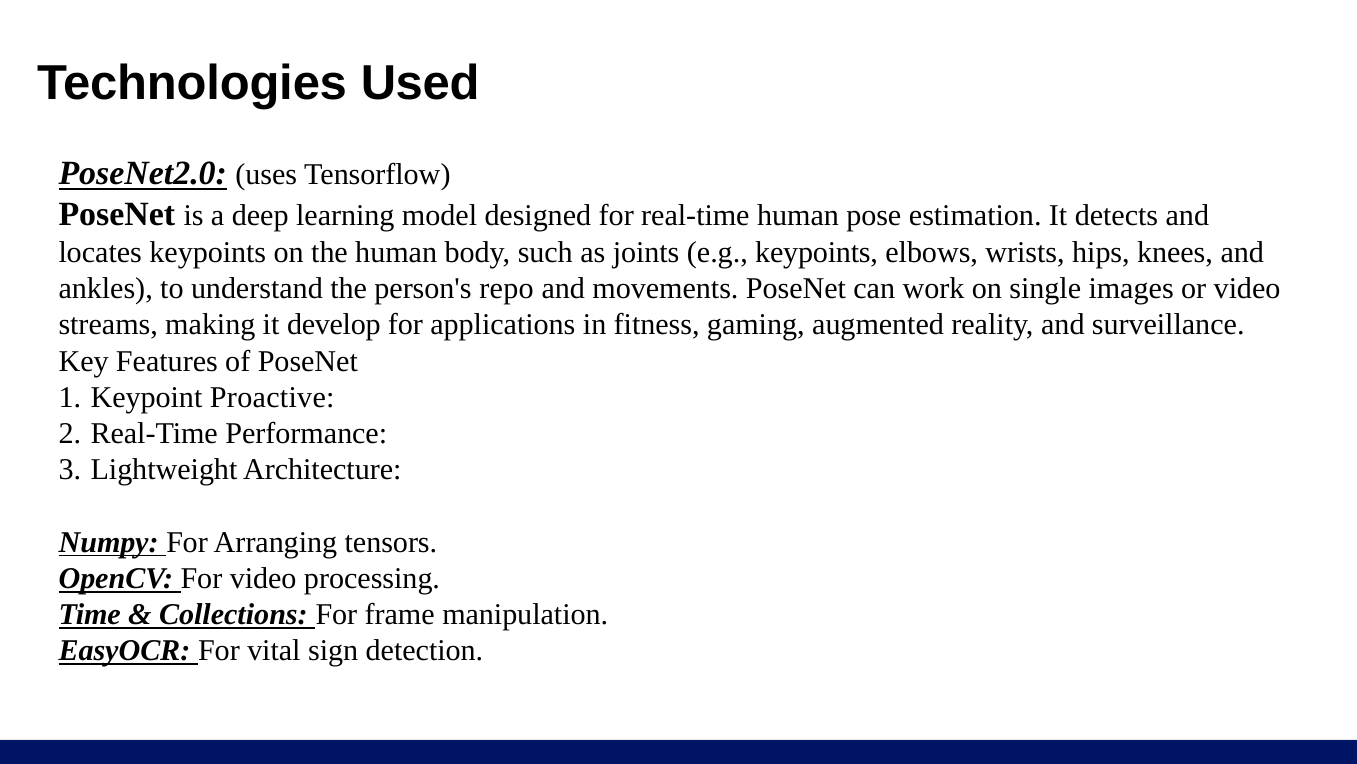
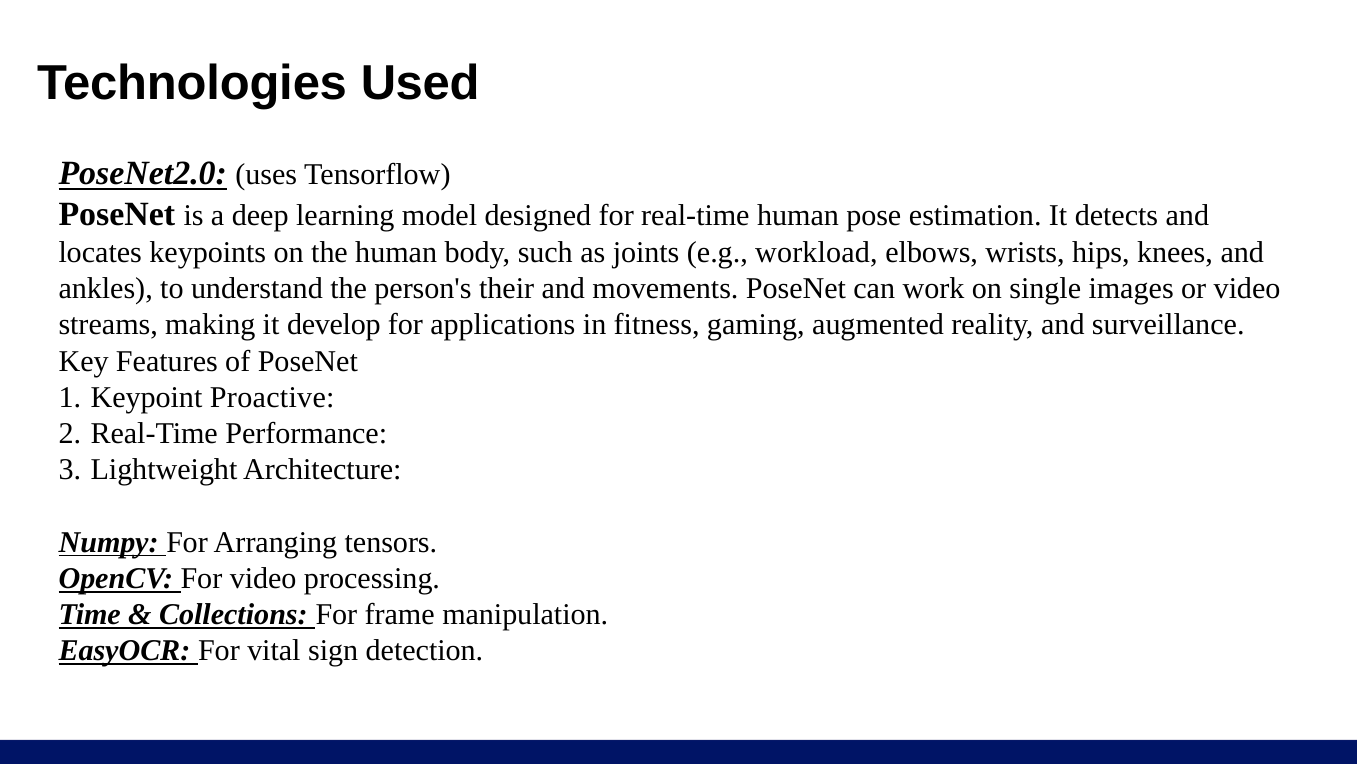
e.g keypoints: keypoints -> workload
repo: repo -> their
